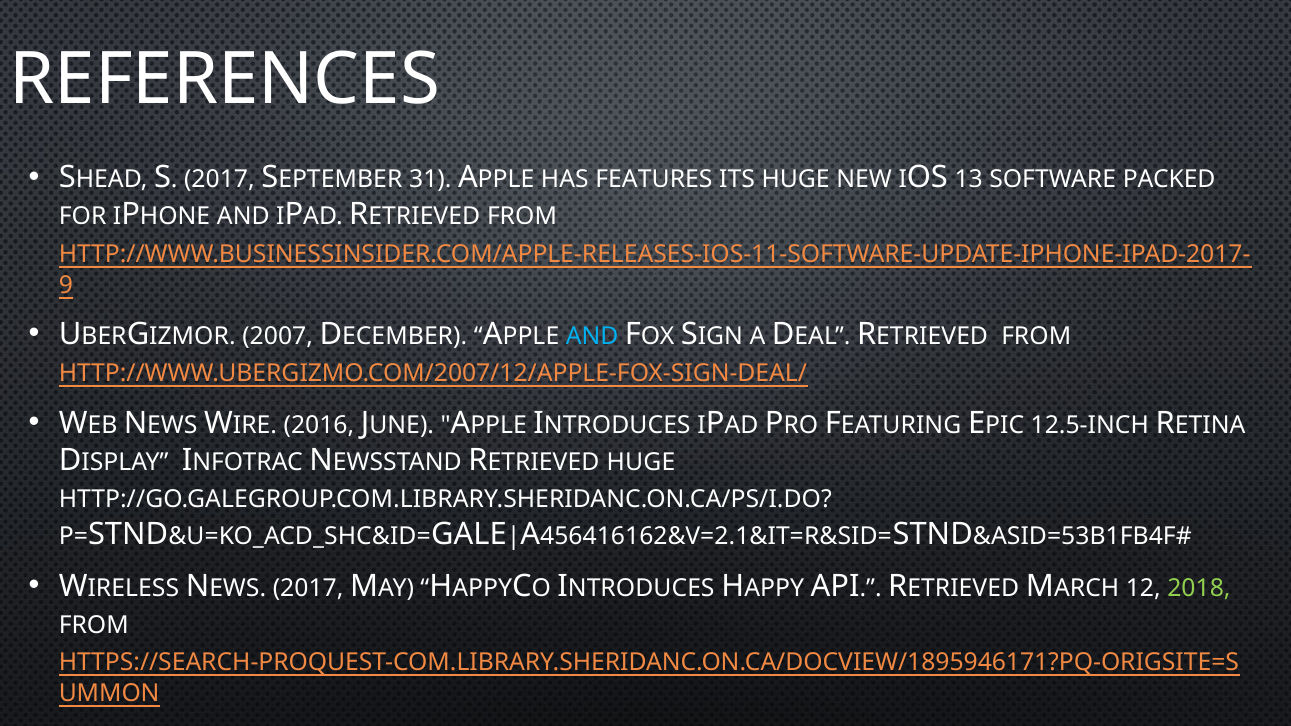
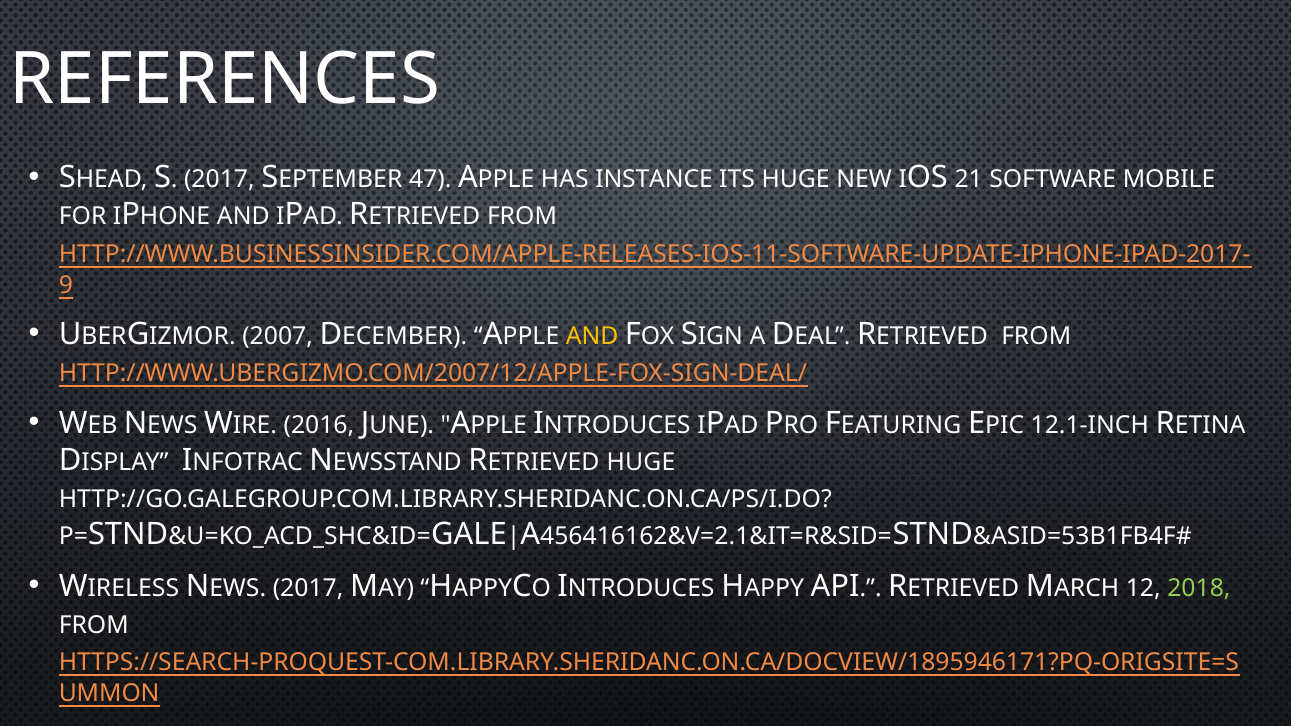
31: 31 -> 47
FEATURES: FEATURES -> INSTANCE
13: 13 -> 21
PACKED: PACKED -> MOBILE
AND at (592, 336) colour: light blue -> yellow
12.5-INCH: 12.5-INCH -> 12.1-INCH
